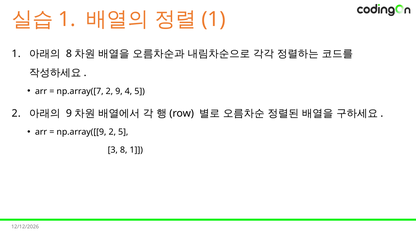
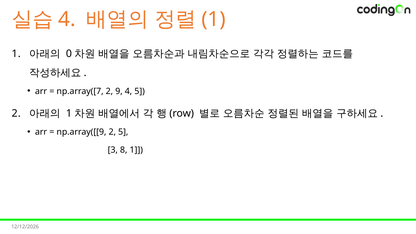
1 at (67, 19): 1 -> 4
8 at (69, 54): 8 -> 0
9 at (69, 113): 9 -> 1
